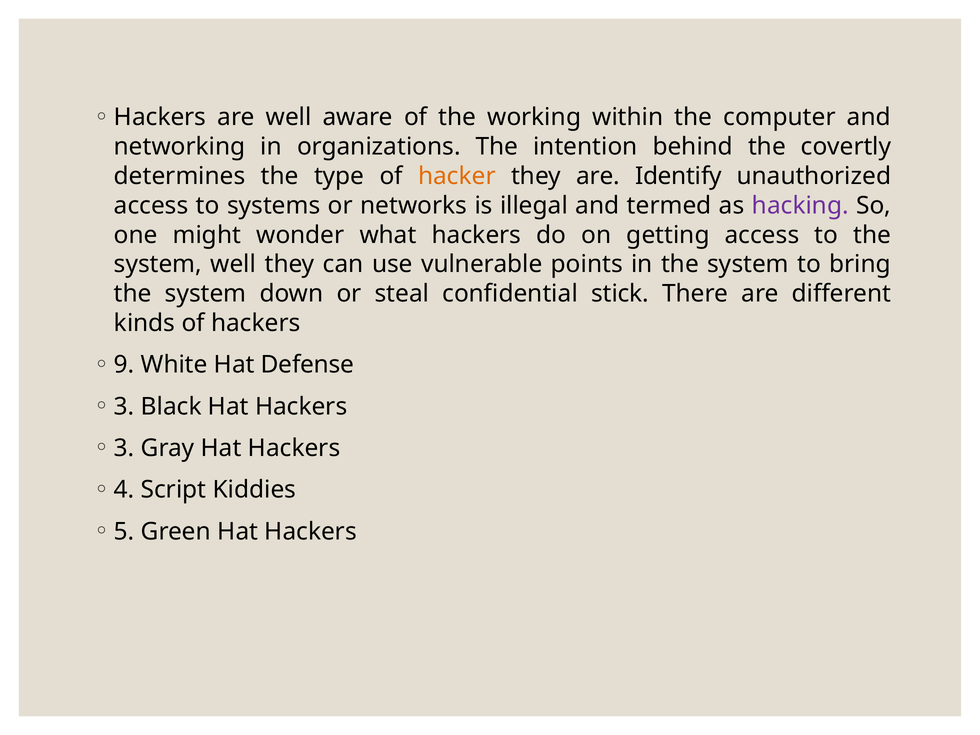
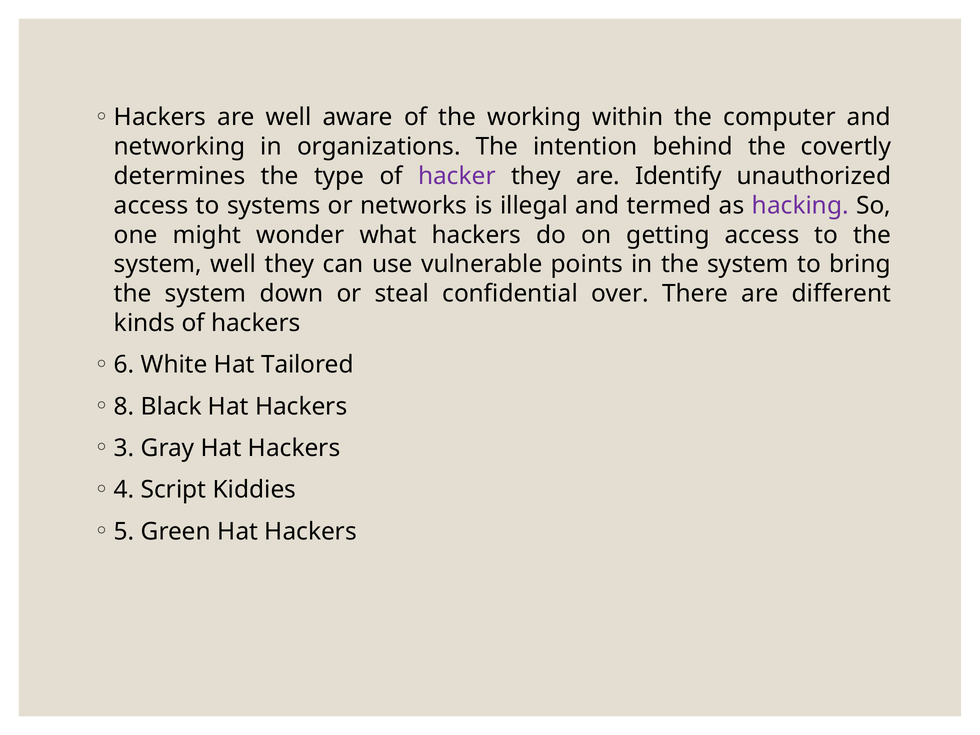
hacker colour: orange -> purple
stick: stick -> over
9: 9 -> 6
Defense: Defense -> Tailored
3 at (124, 407): 3 -> 8
